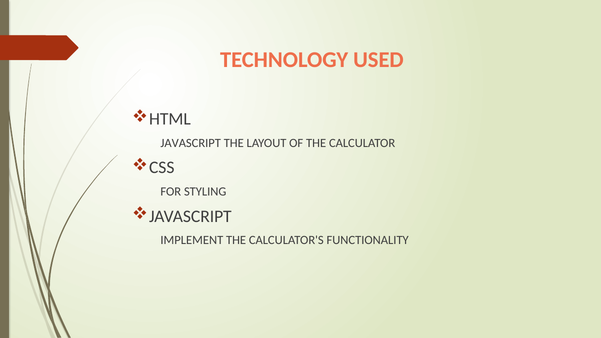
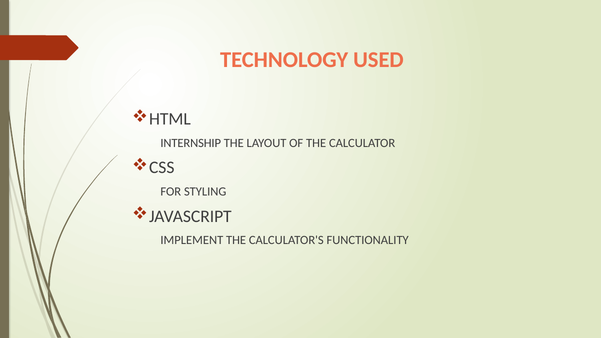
JAVASCRIPT at (191, 143): JAVASCRIPT -> INTERNSHIP
